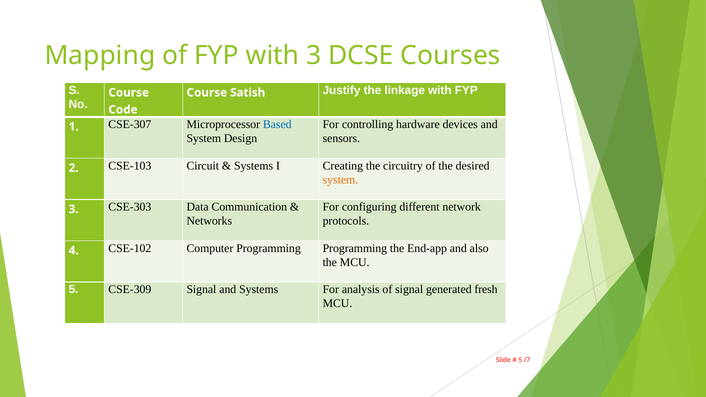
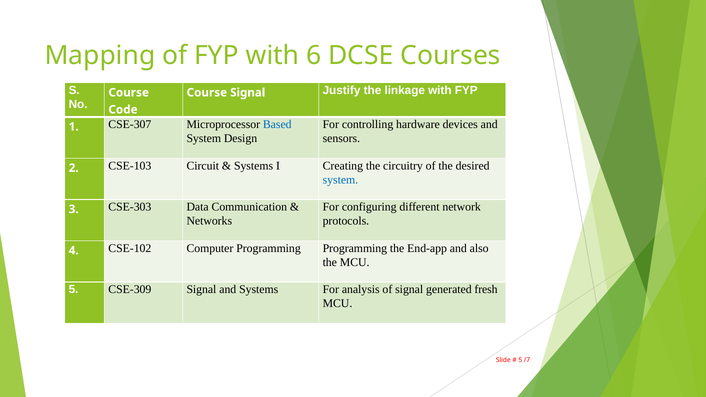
with 3: 3 -> 6
Course Satish: Satish -> Signal
system at (340, 180) colour: orange -> blue
